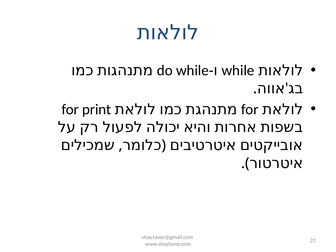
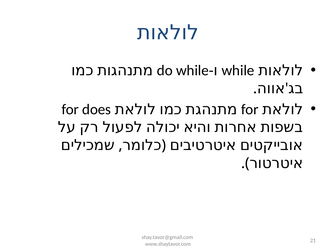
print: print -> does
